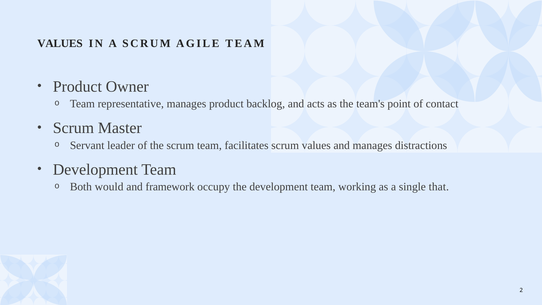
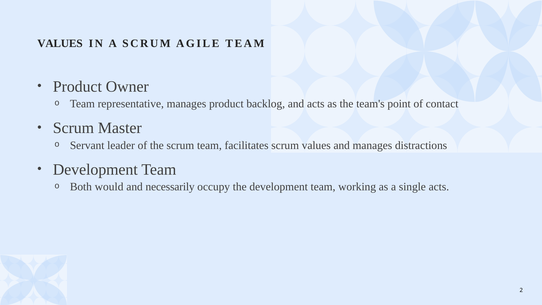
framework: framework -> necessarily
single that: that -> acts
